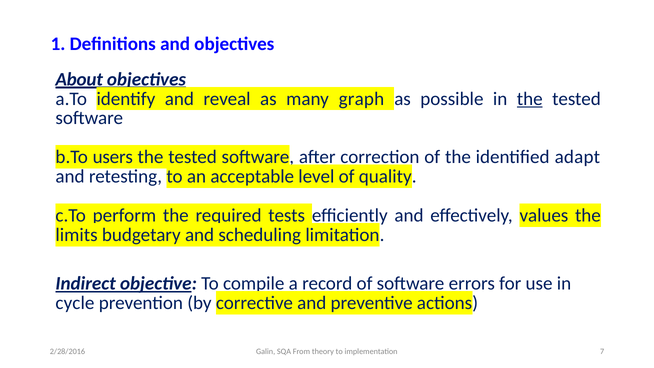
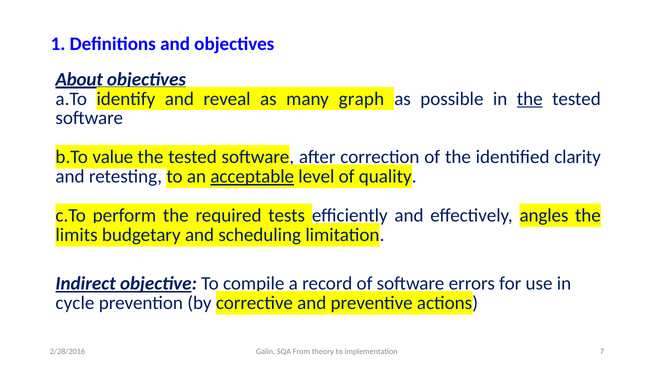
users: users -> value
adapt: adapt -> clarity
acceptable underline: none -> present
values: values -> angles
